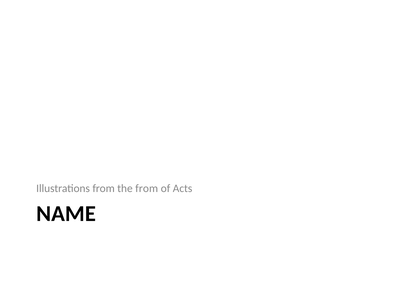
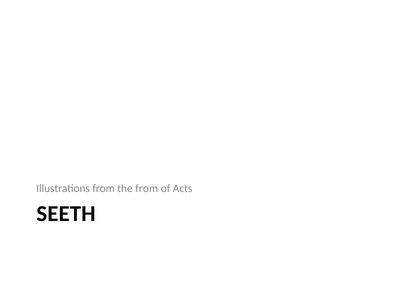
NAME: NAME -> SEETH
